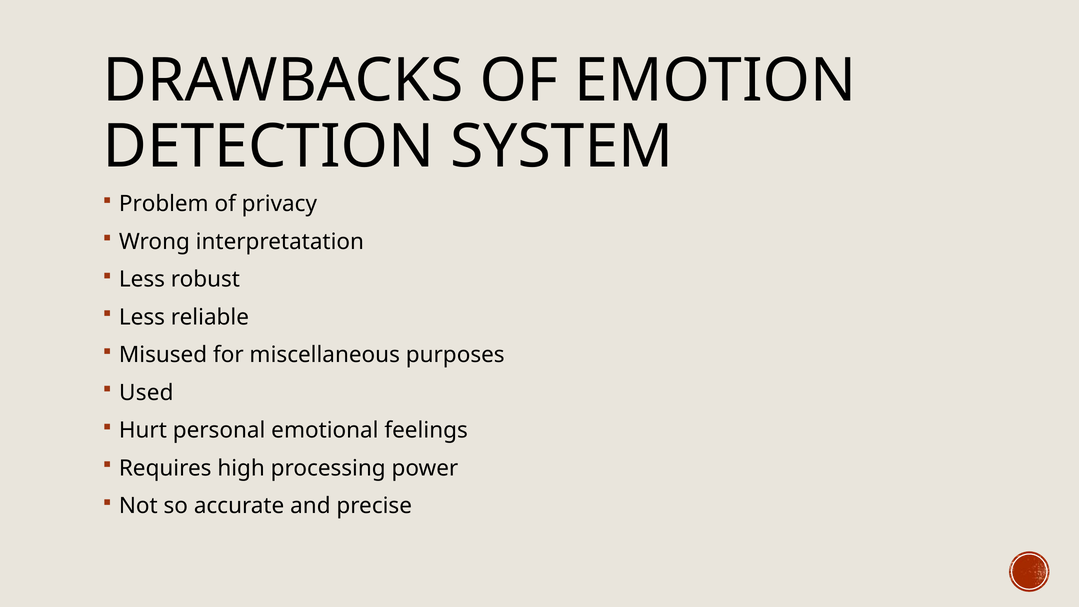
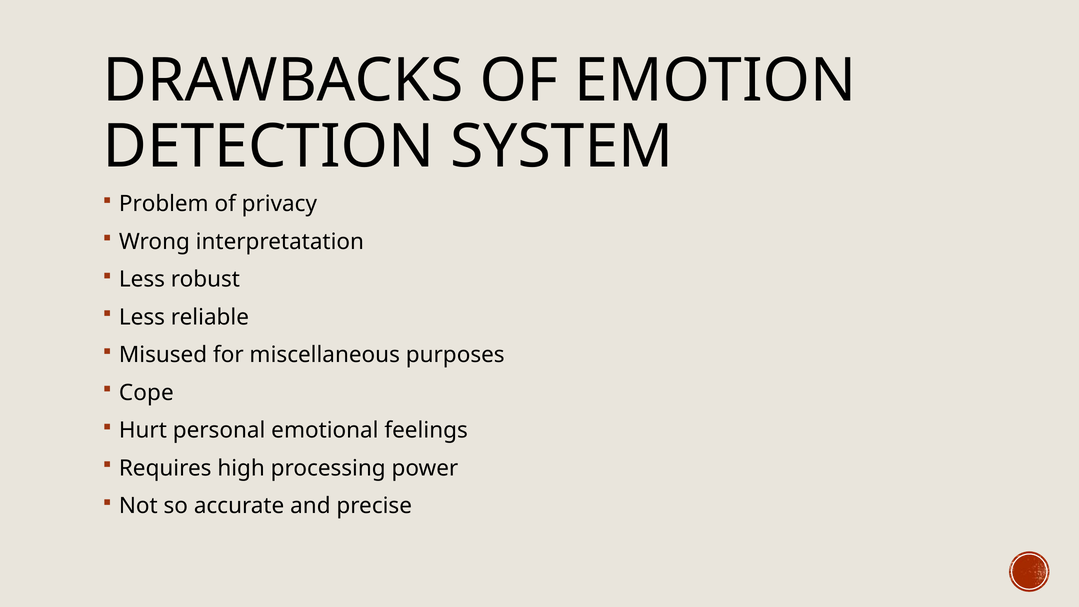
Used: Used -> Cope
